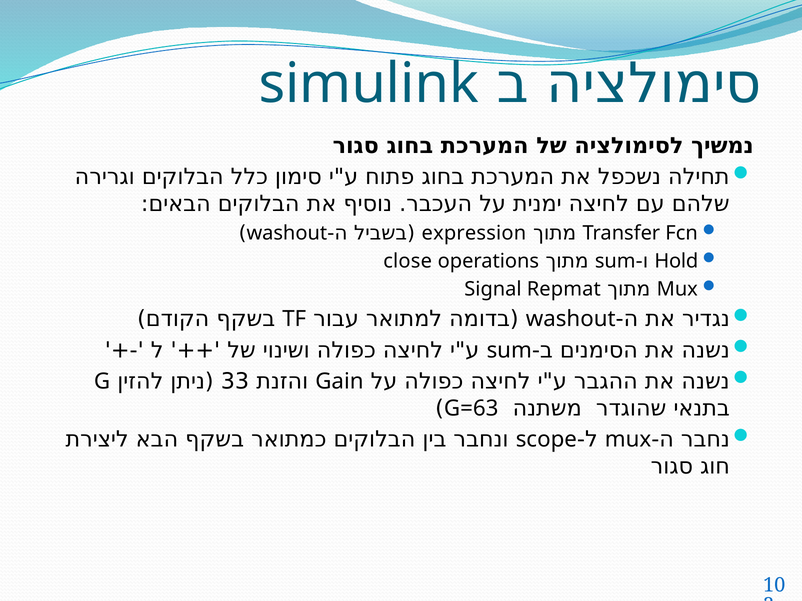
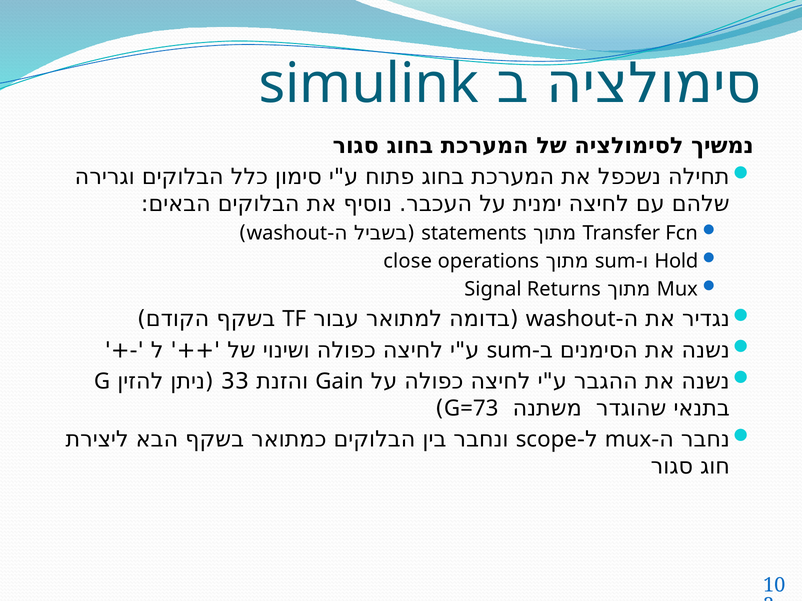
expression: expression -> statements
Repmat: Repmat -> Returns
G=63: G=63 -> G=73
